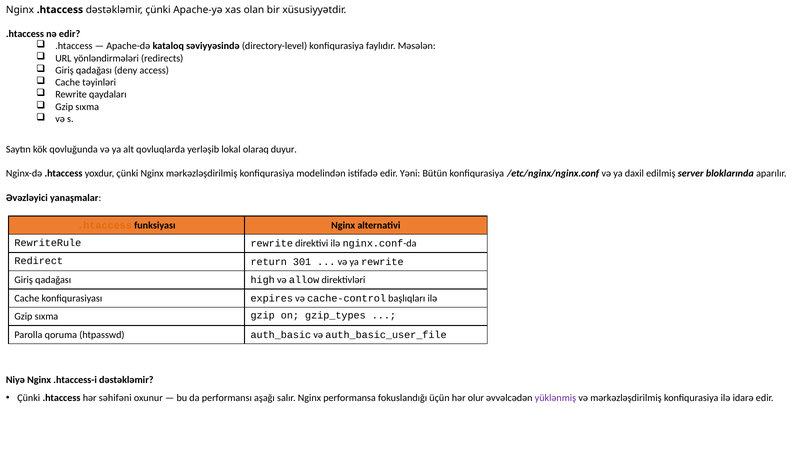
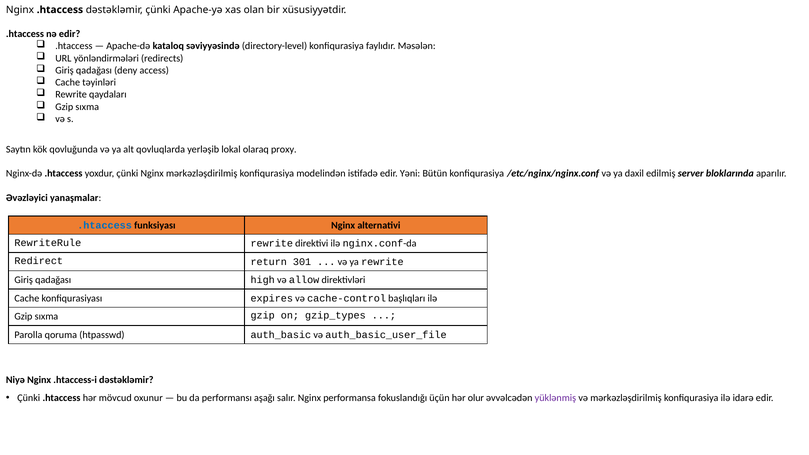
duyur: duyur -> proxy
.htaccess at (105, 225) colour: orange -> blue
səhifəni: səhifəni -> mövcud
